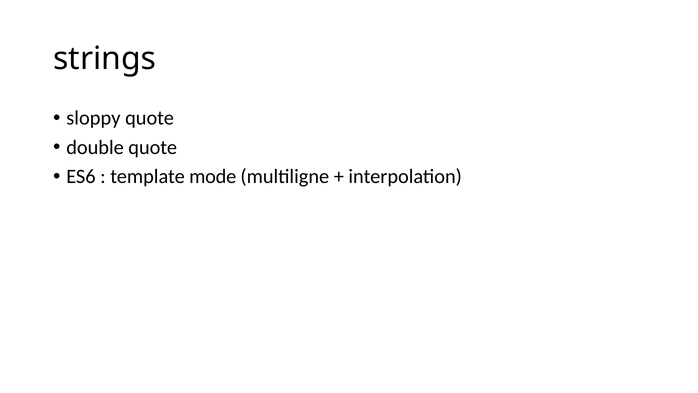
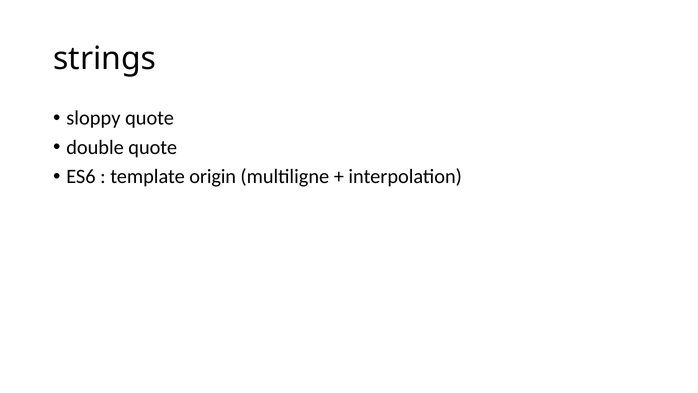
mode: mode -> origin
